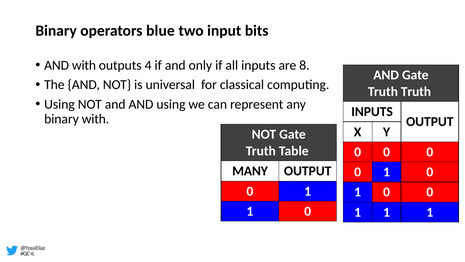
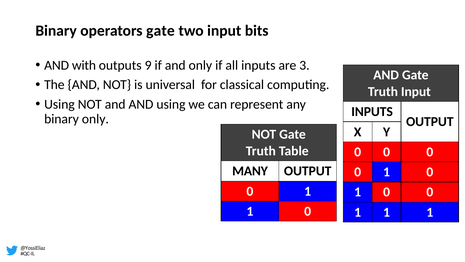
operators blue: blue -> gate
4: 4 -> 9
8: 8 -> 3
Truth Truth: Truth -> Input
binary with: with -> only
